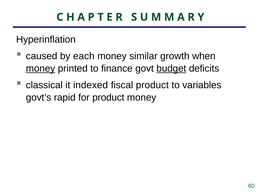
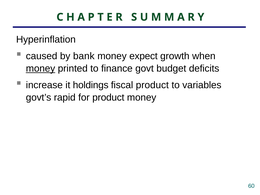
each: each -> bank
similar: similar -> expect
budget underline: present -> none
classical: classical -> increase
indexed: indexed -> holdings
